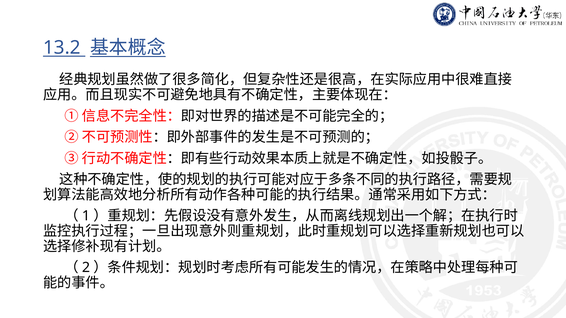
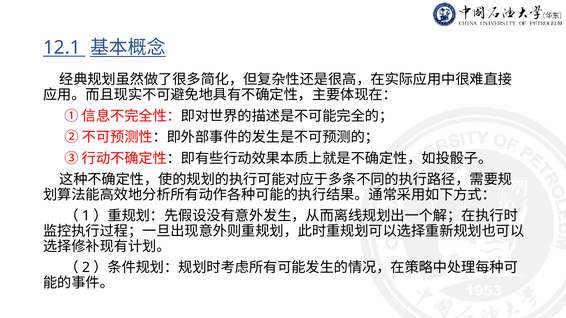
13.2: 13.2 -> 12.1
